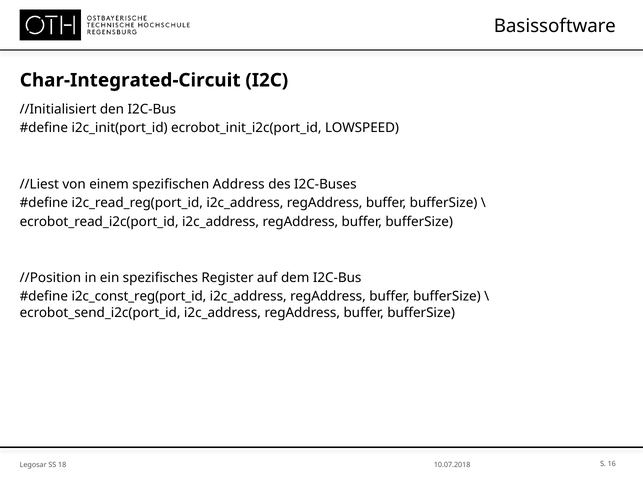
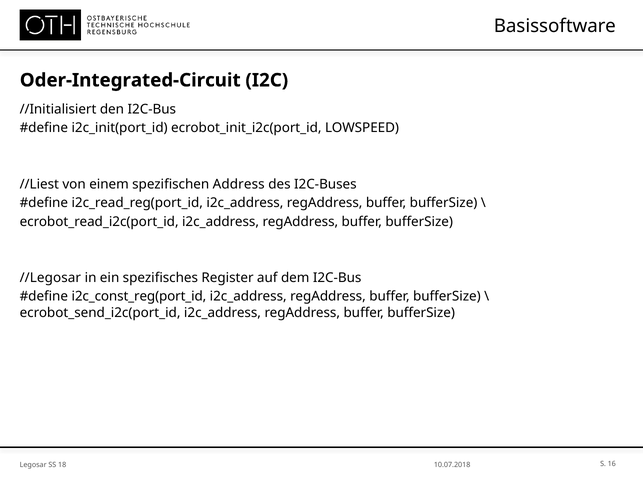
Char-Integrated-Circuit: Char-Integrated-Circuit -> Oder-Integrated-Circuit
//Position: //Position -> //Legosar
